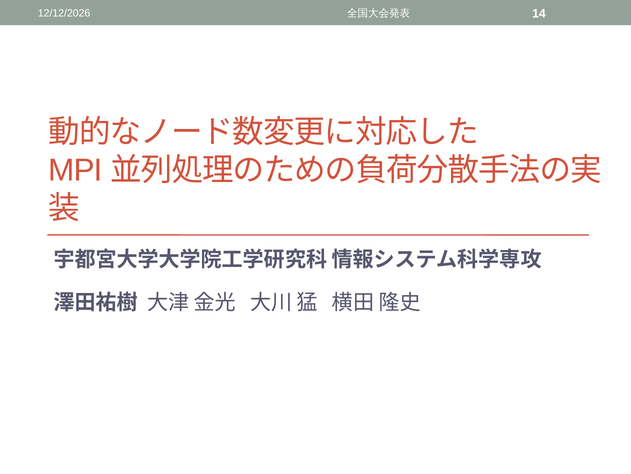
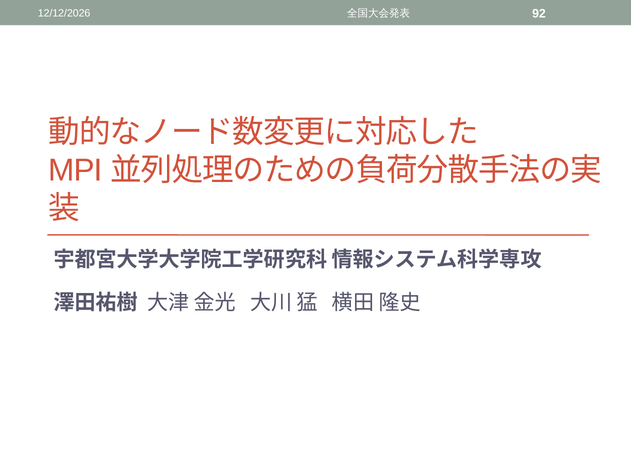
14: 14 -> 92
